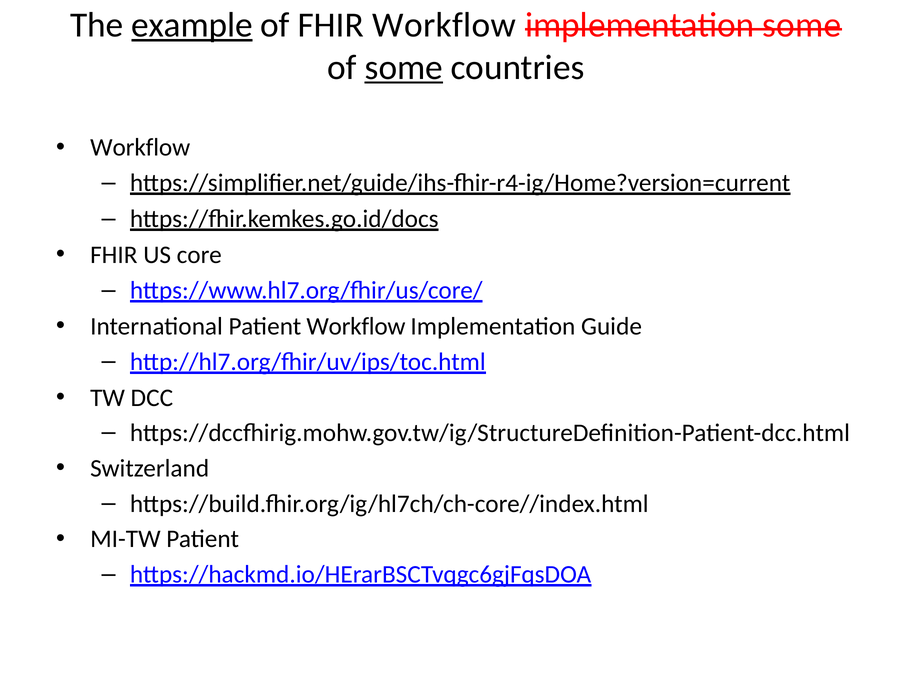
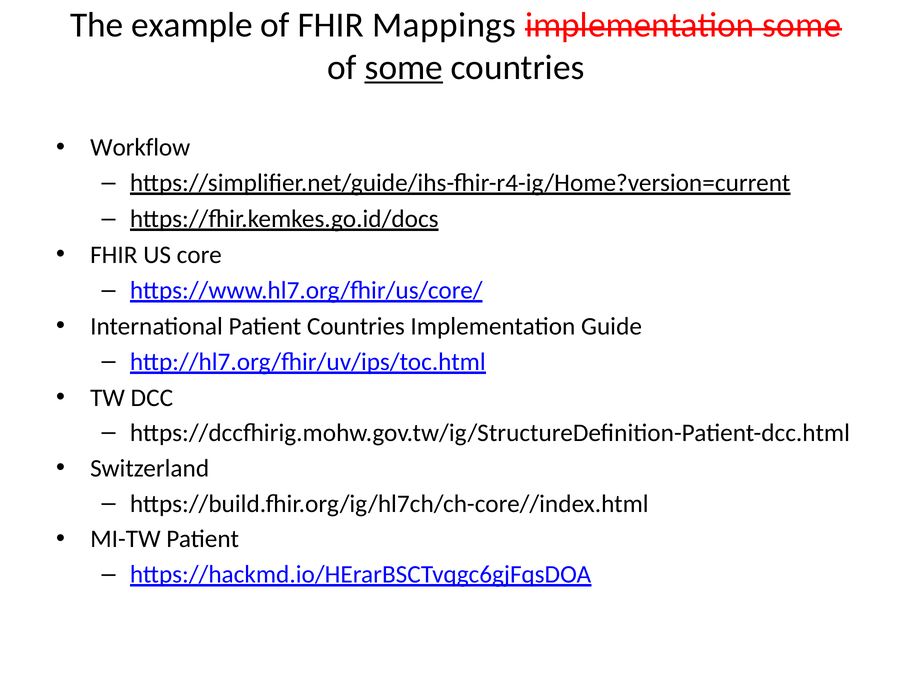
example underline: present -> none
FHIR Workflow: Workflow -> Mappings
Patient Workflow: Workflow -> Countries
